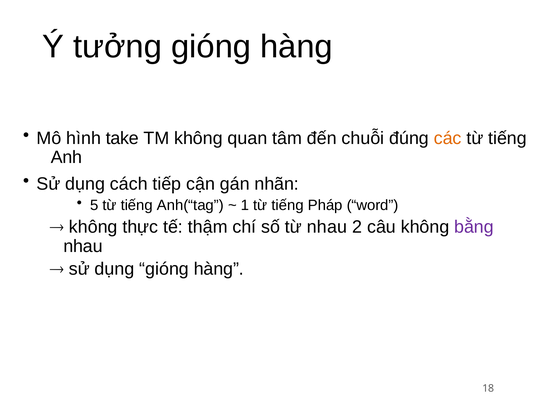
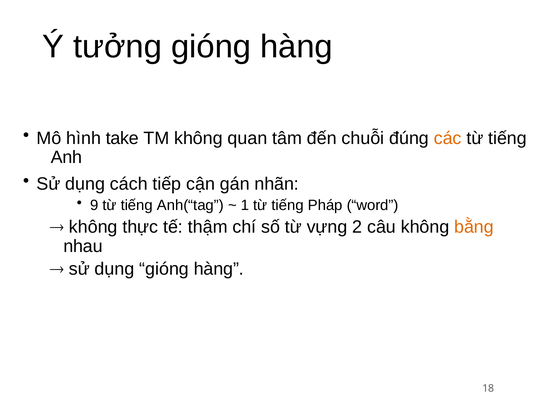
5: 5 -> 9
từ nhau: nhau -> vựng
bằng colour: purple -> orange
